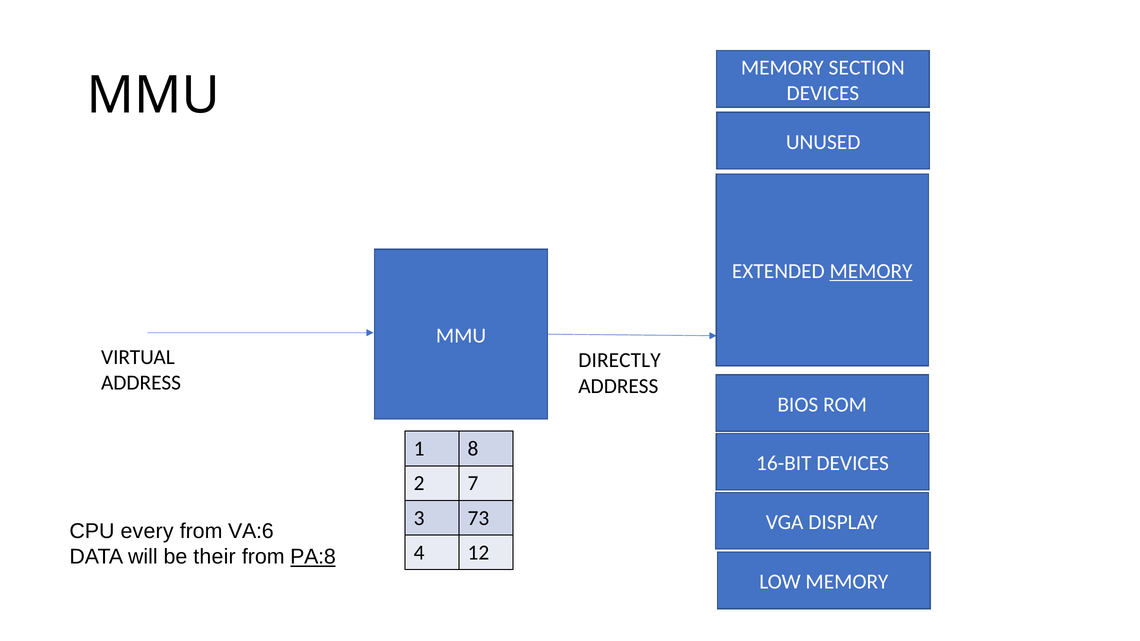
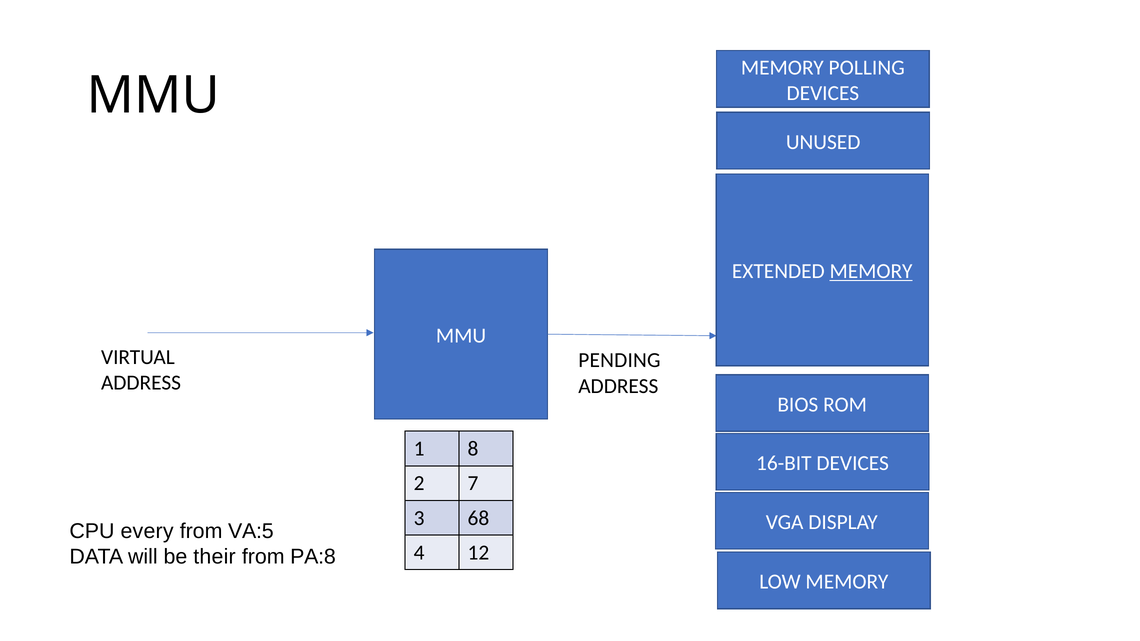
SECTION: SECTION -> POLLING
DIRECTLY: DIRECTLY -> PENDING
73: 73 -> 68
VA:6: VA:6 -> VA:5
PA:8 underline: present -> none
